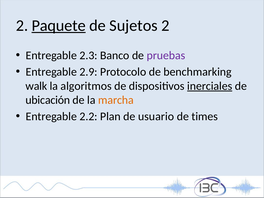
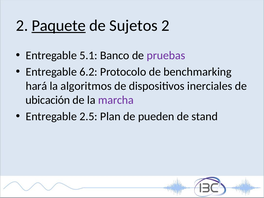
2.3: 2.3 -> 5.1
2.9: 2.9 -> 6.2
walk: walk -> hará
inerciales underline: present -> none
marcha colour: orange -> purple
2.2: 2.2 -> 2.5
usuario: usuario -> pueden
times: times -> stand
